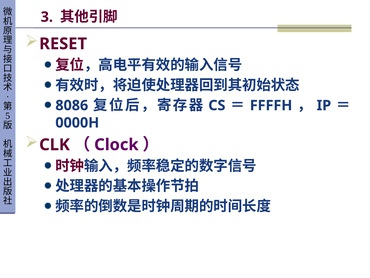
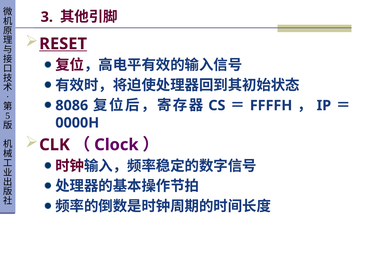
RESET underline: none -> present
